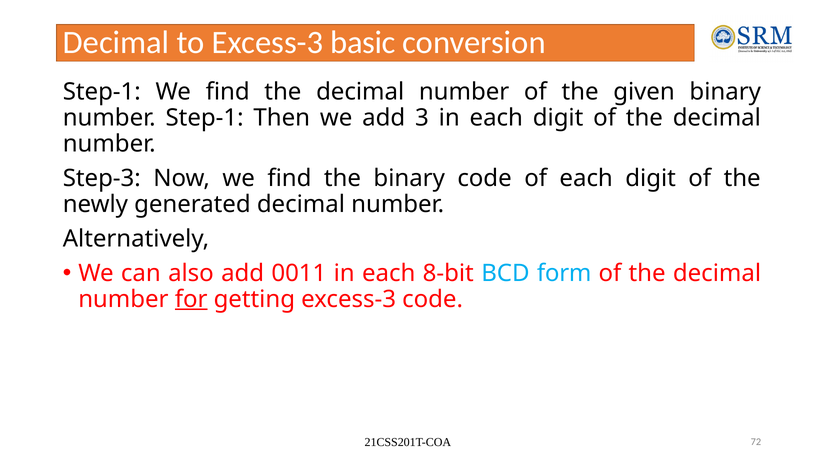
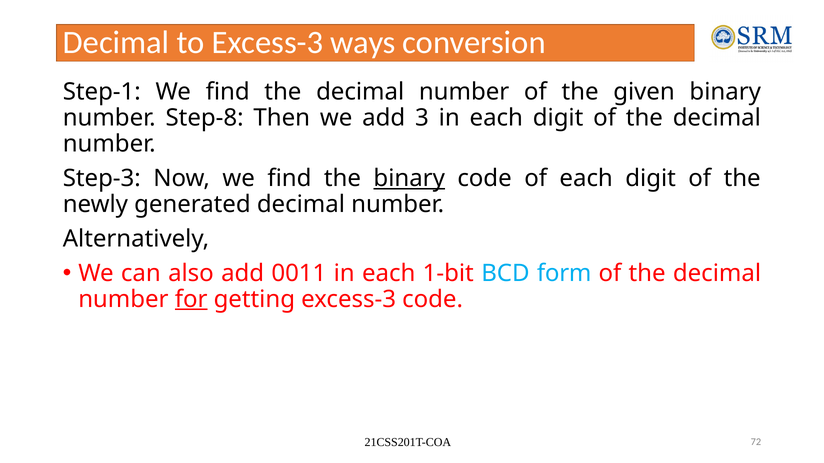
basic: basic -> ways
number Step-1: Step-1 -> Step-8
binary at (409, 178) underline: none -> present
8-bit: 8-bit -> 1-bit
